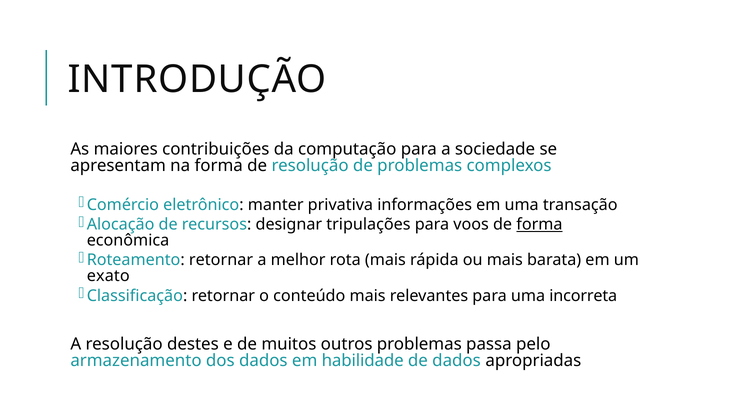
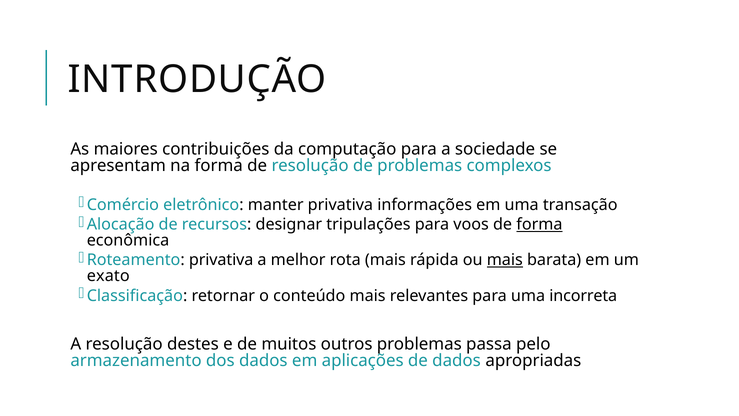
Roteamento retornar: retornar -> privativa
mais at (505, 260) underline: none -> present
habilidade: habilidade -> aplicações
